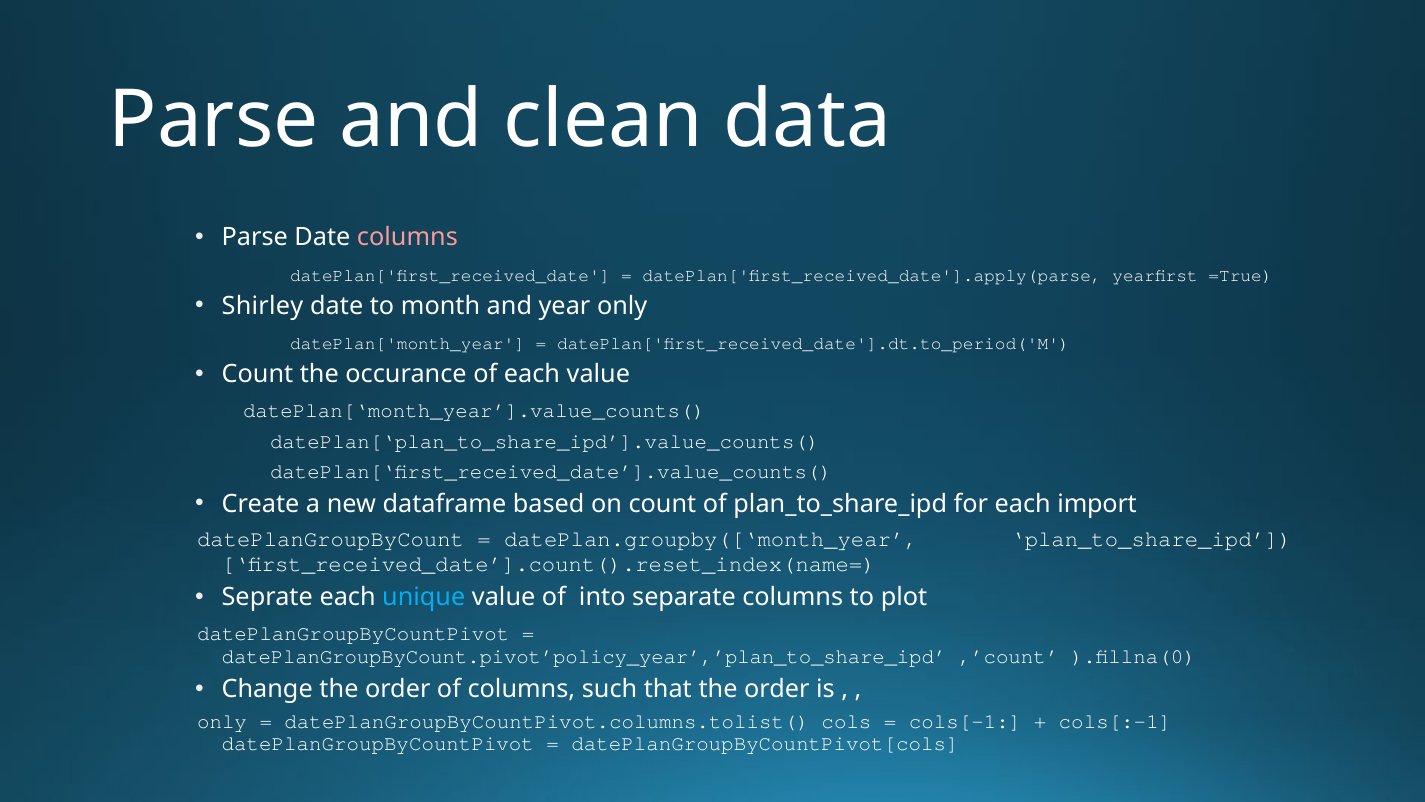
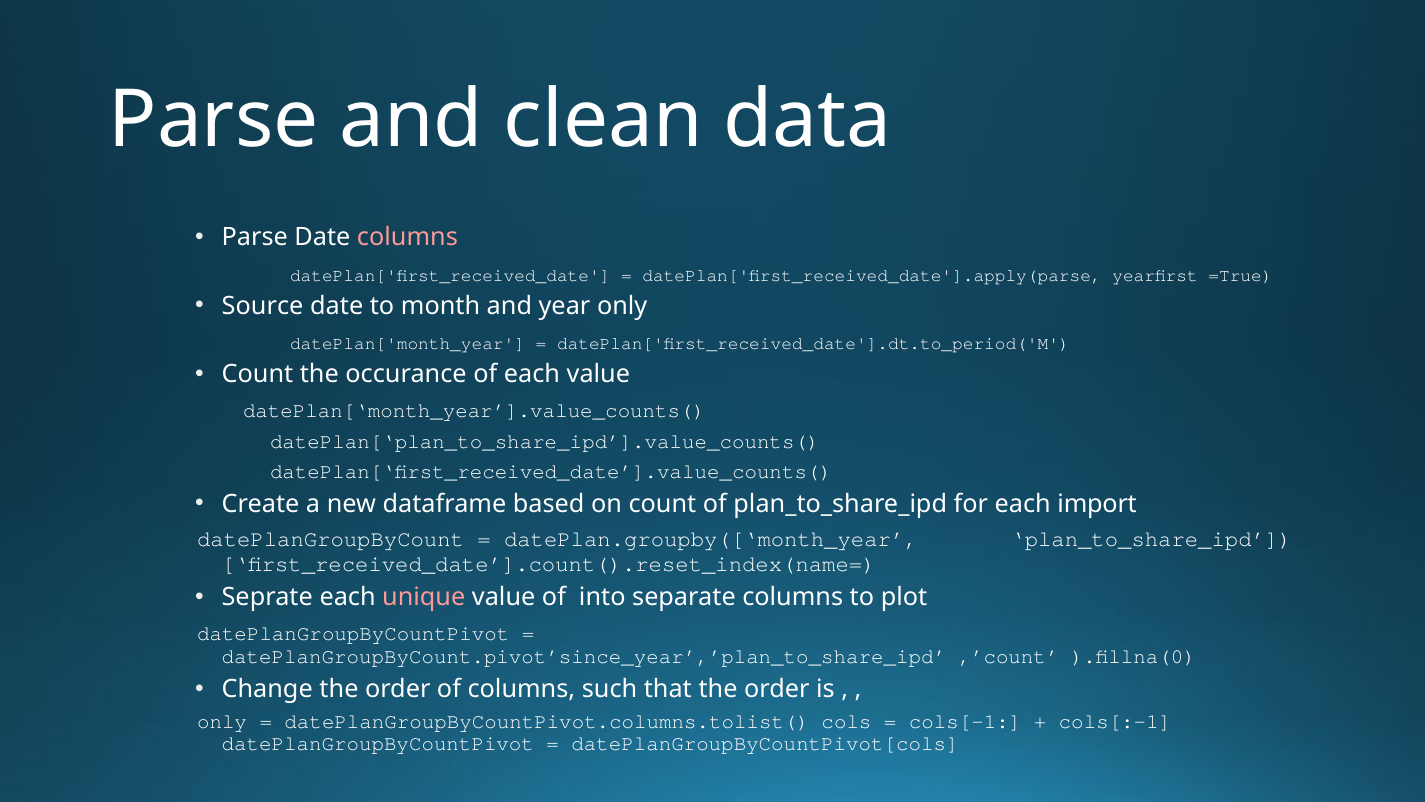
Shirley: Shirley -> Source
unique colour: light blue -> pink
datePlanGroupByCount.pivot’policy_year’,’plan_to_share_ipd: datePlanGroupByCount.pivot’policy_year’,’plan_to_share_ipd -> datePlanGroupByCount.pivot’since_year’,’plan_to_share_ipd
